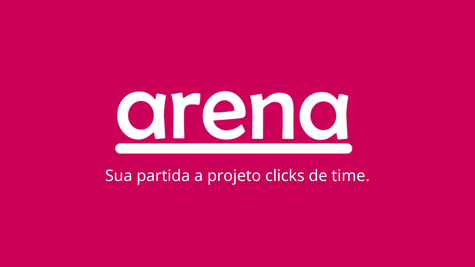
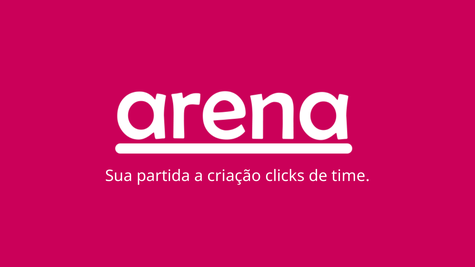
projeto: projeto -> criação
